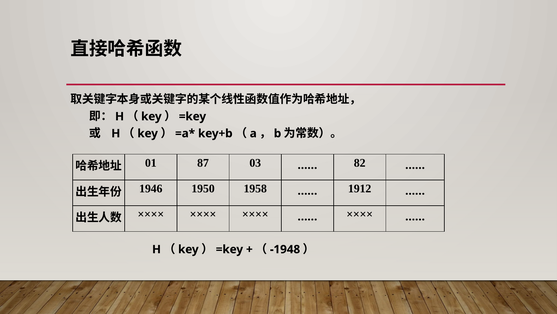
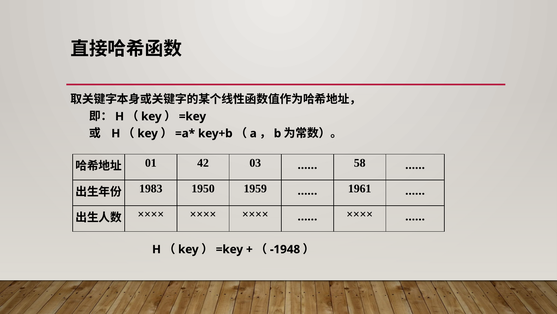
87: 87 -> 42
82: 82 -> 58
1946: 1946 -> 1983
1958: 1958 -> 1959
1912: 1912 -> 1961
